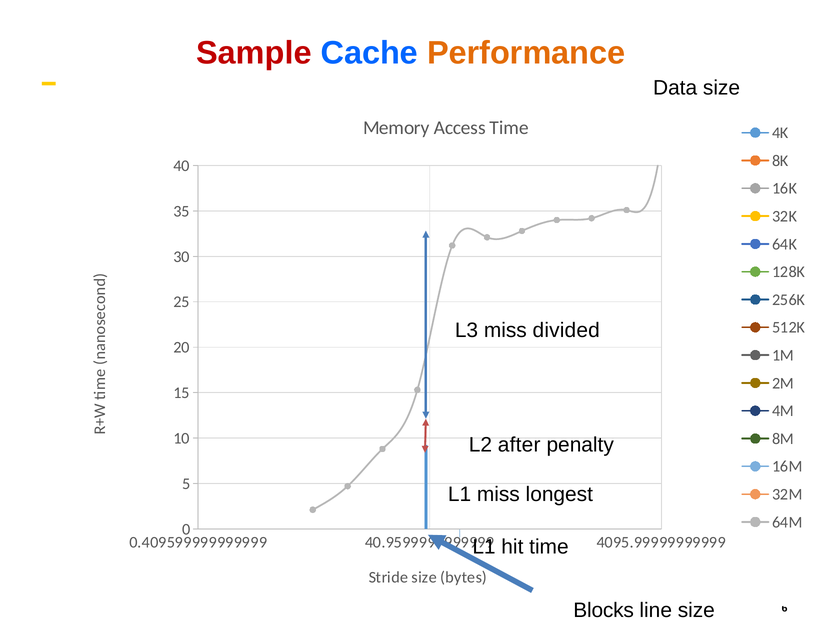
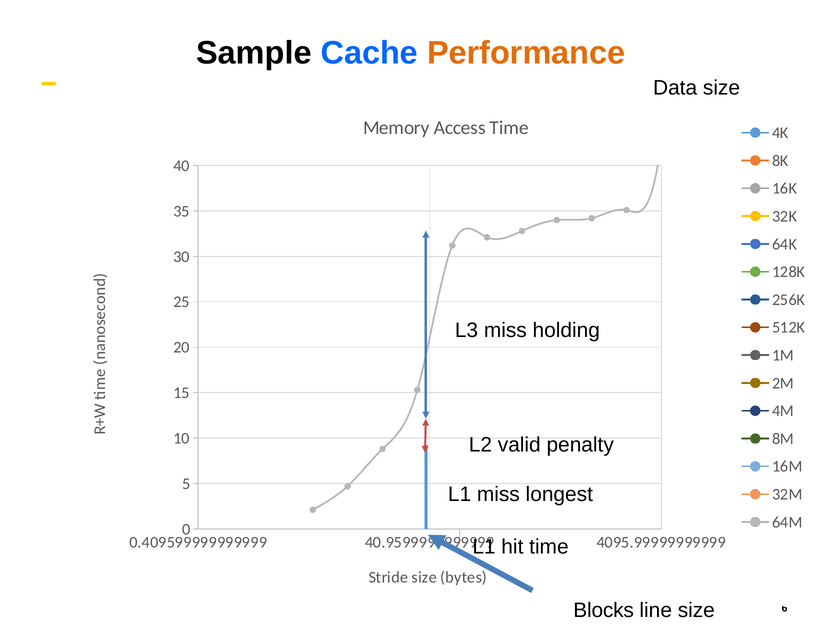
Sample colour: red -> black
divided: divided -> holding
after: after -> valid
